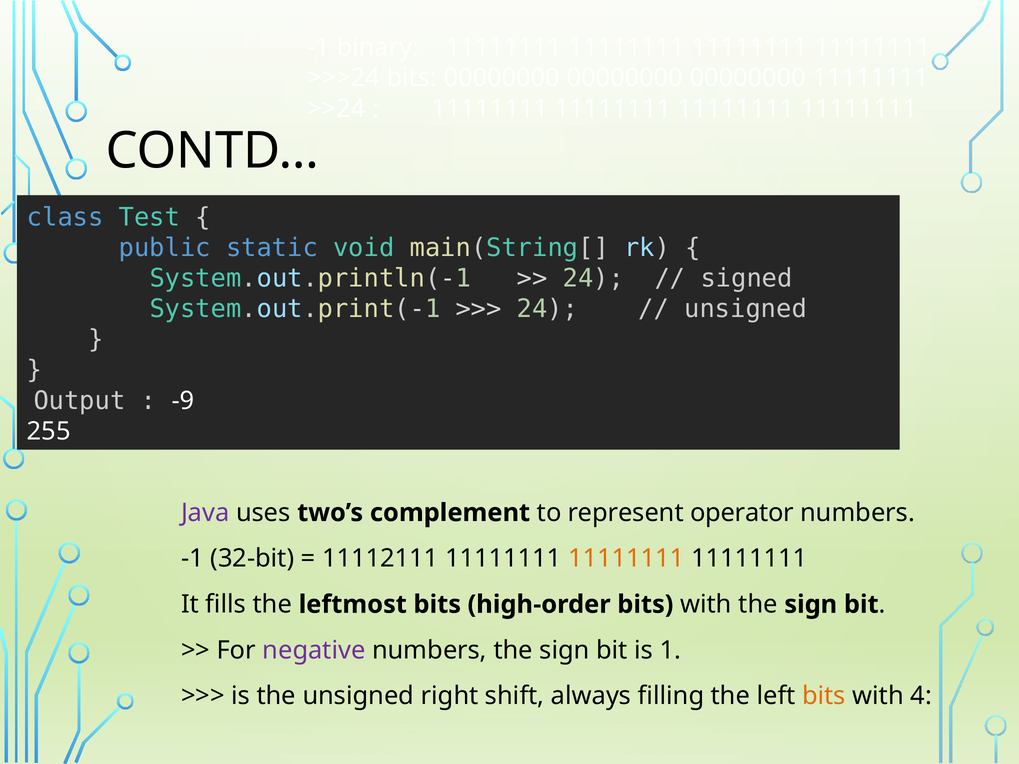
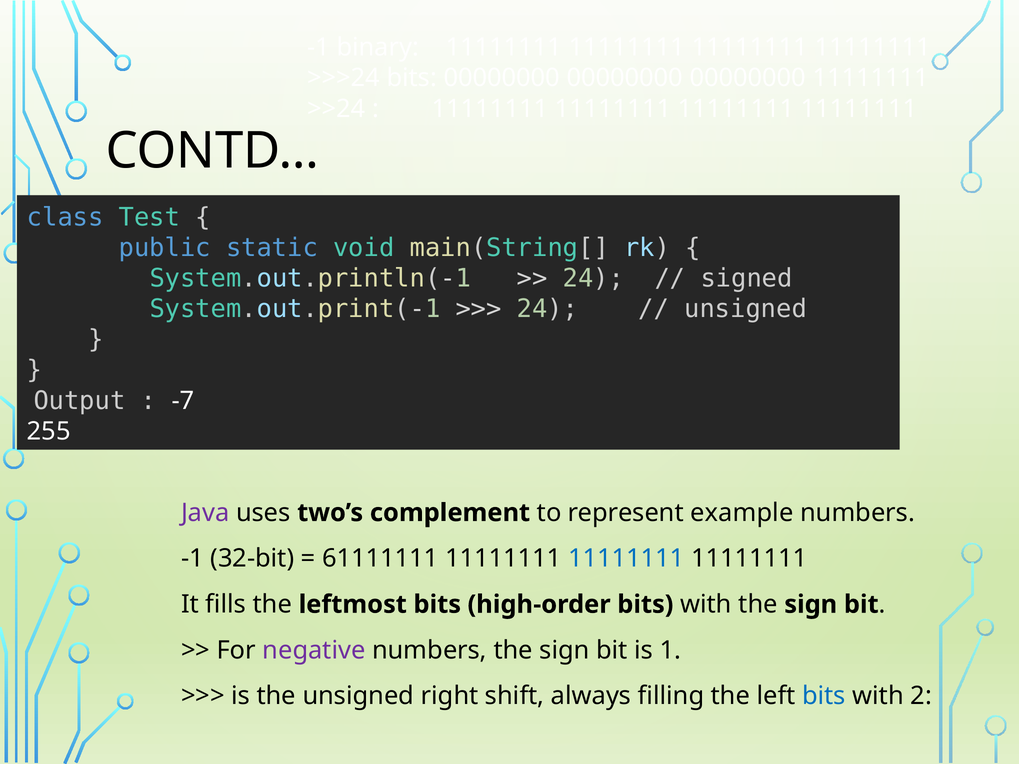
-9: -9 -> -7
operator: operator -> example
11112111: 11112111 -> 61111111
11111111 at (626, 559) colour: orange -> blue
bits at (824, 696) colour: orange -> blue
4: 4 -> 2
